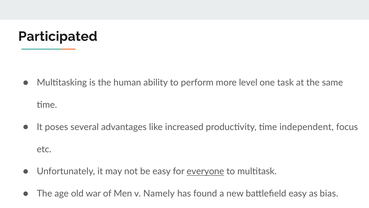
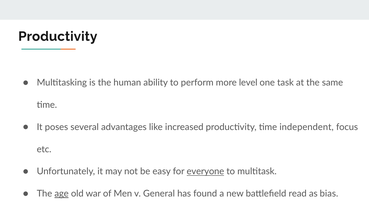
Participated at (58, 36): Participated -> Productivity
age underline: none -> present
Namely: Namely -> General
battlefield easy: easy -> read
